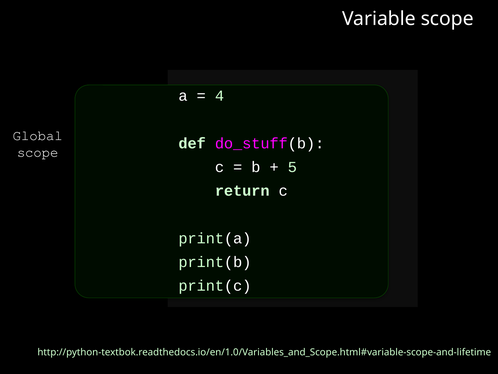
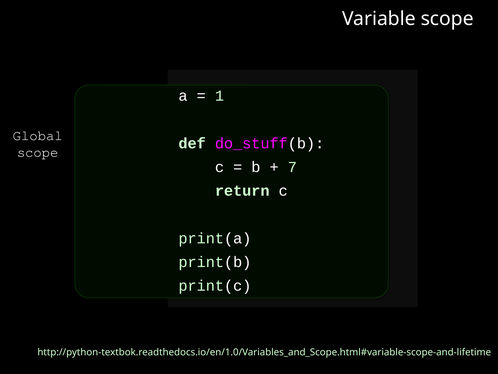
4: 4 -> 1
5: 5 -> 7
